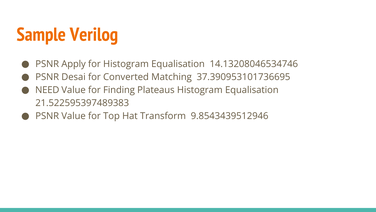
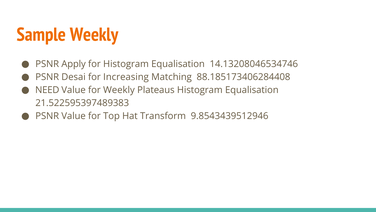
Sample Verilog: Verilog -> Weekly
Converted: Converted -> Increasing
37.390953101736695: 37.390953101736695 -> 88.185173406284408
for Finding: Finding -> Weekly
